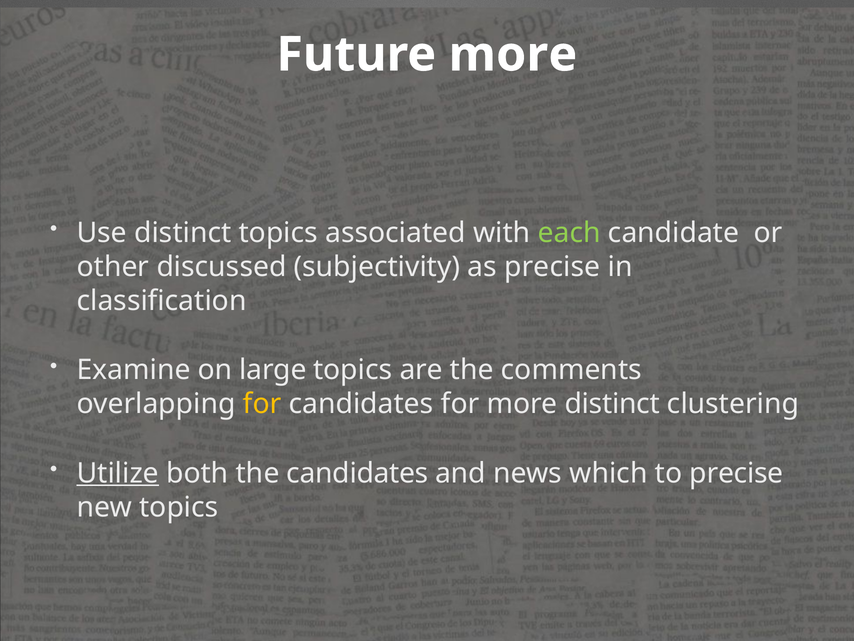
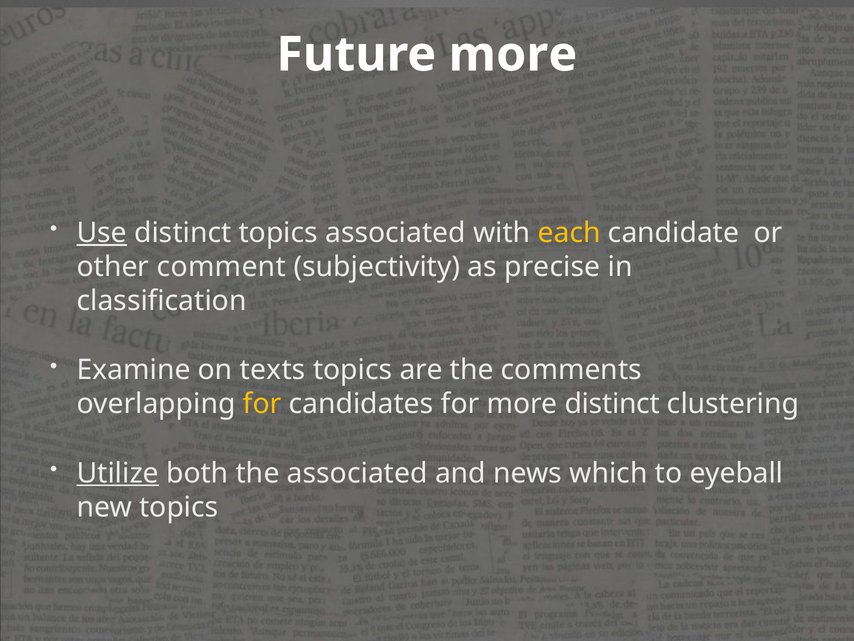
Use underline: none -> present
each colour: light green -> yellow
discussed: discussed -> comment
large: large -> texts
the candidates: candidates -> associated
to precise: precise -> eyeball
